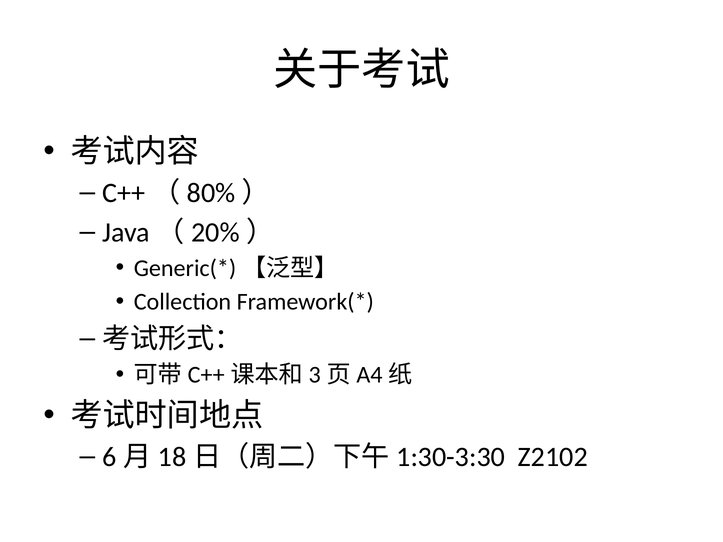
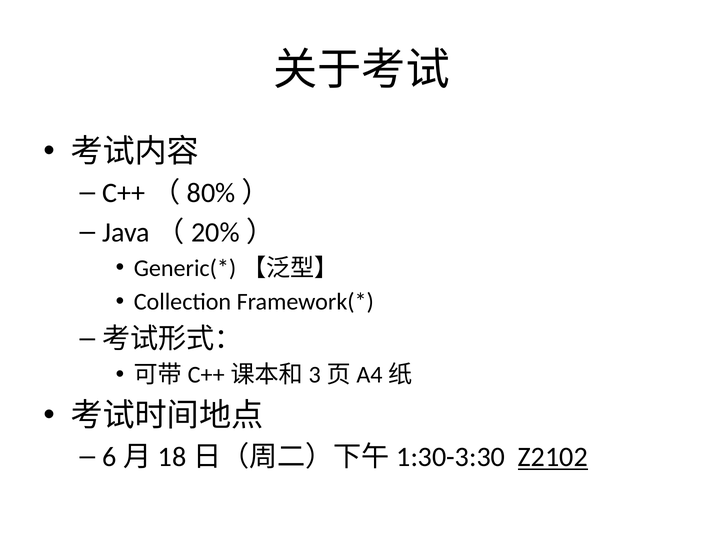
Z2102 underline: none -> present
